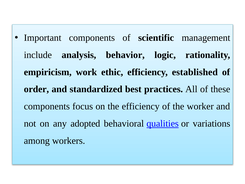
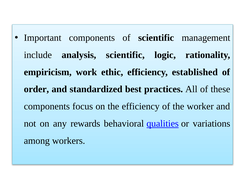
analysis behavior: behavior -> scientific
adopted: adopted -> rewards
